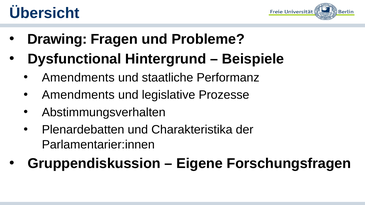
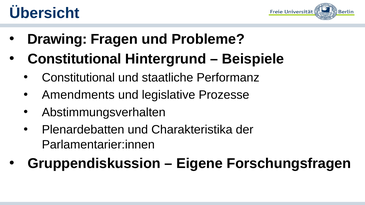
Dysfunctional at (74, 59): Dysfunctional -> Constitutional
Amendments at (78, 78): Amendments -> Constitutional
